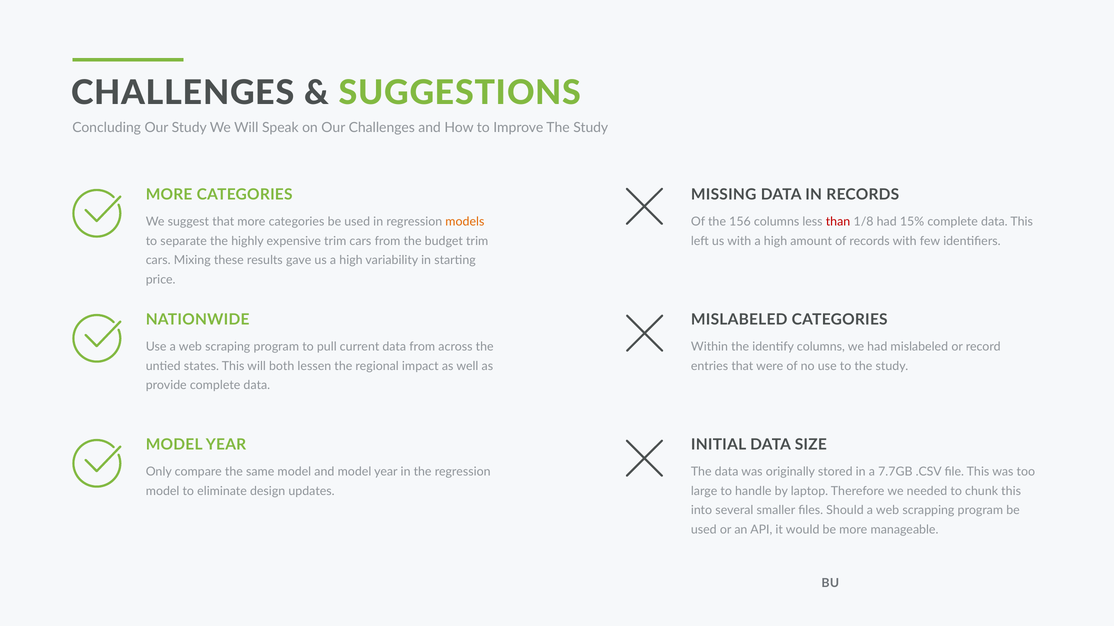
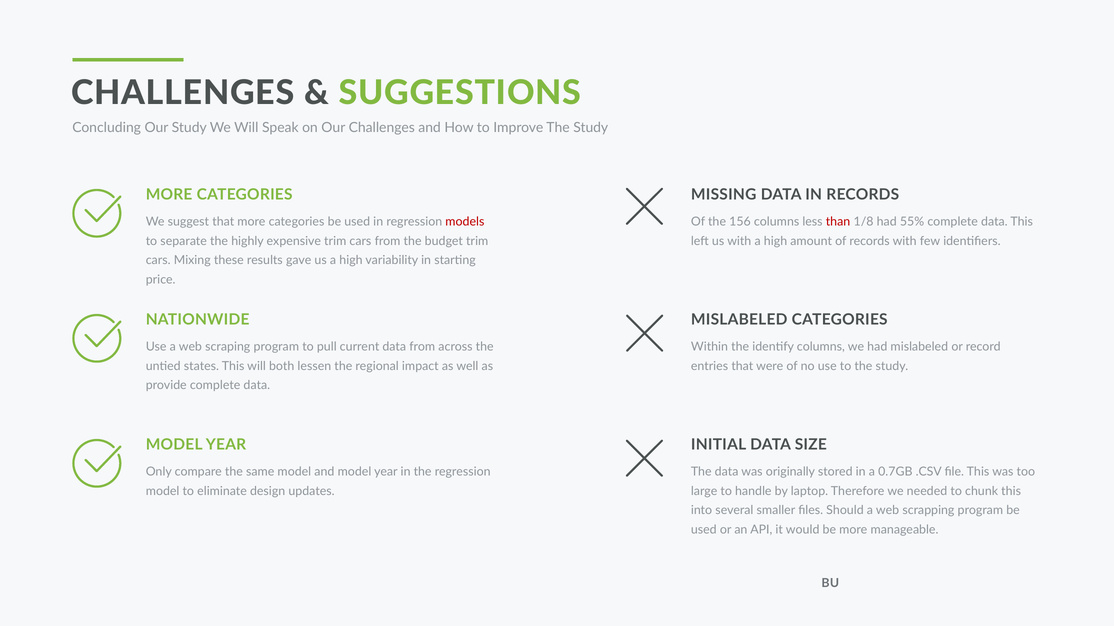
models colour: orange -> red
15%: 15% -> 55%
7.7GB: 7.7GB -> 0.7GB
